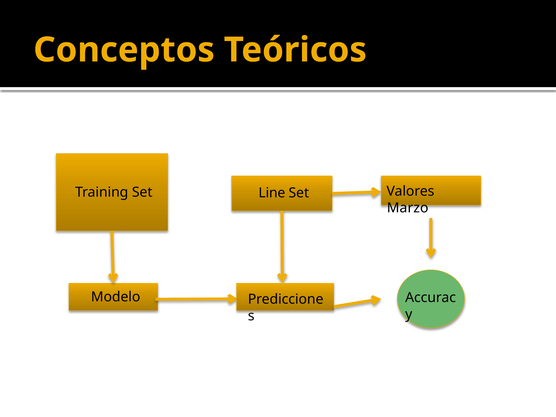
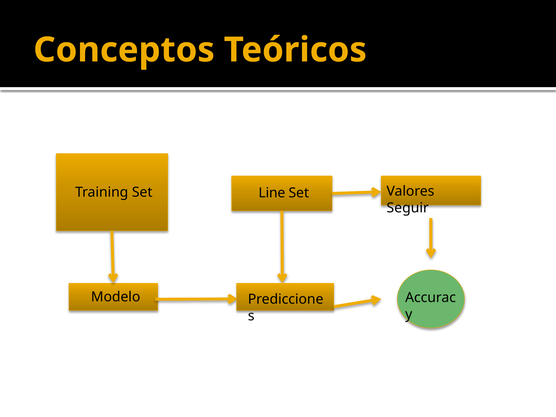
Marzo: Marzo -> Seguir
